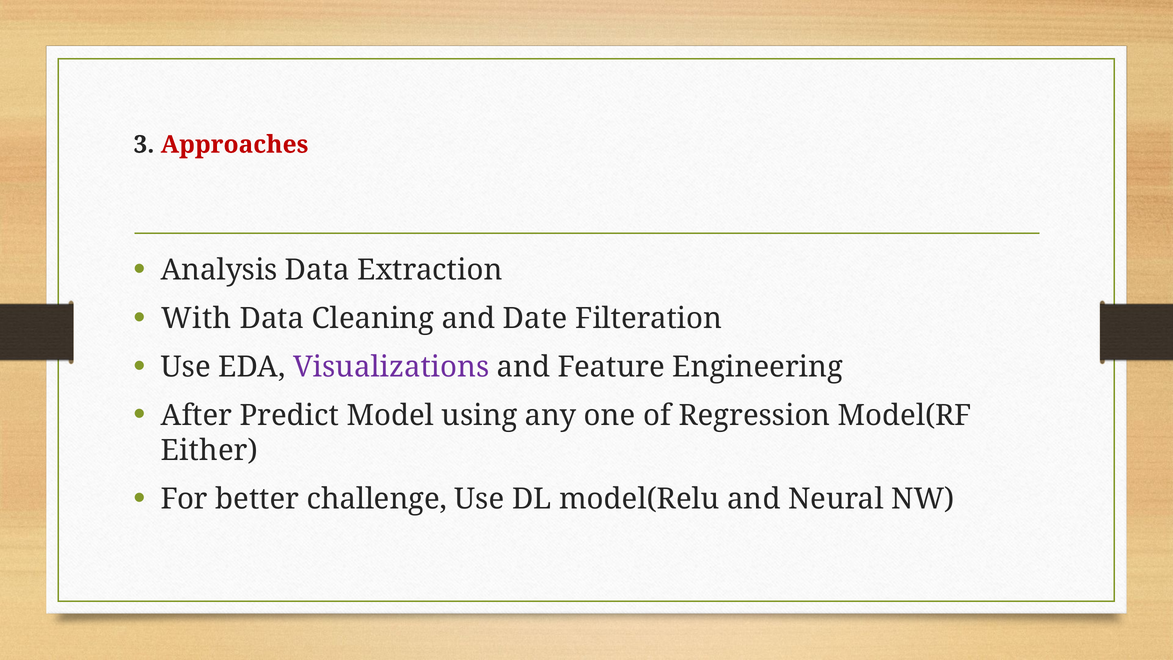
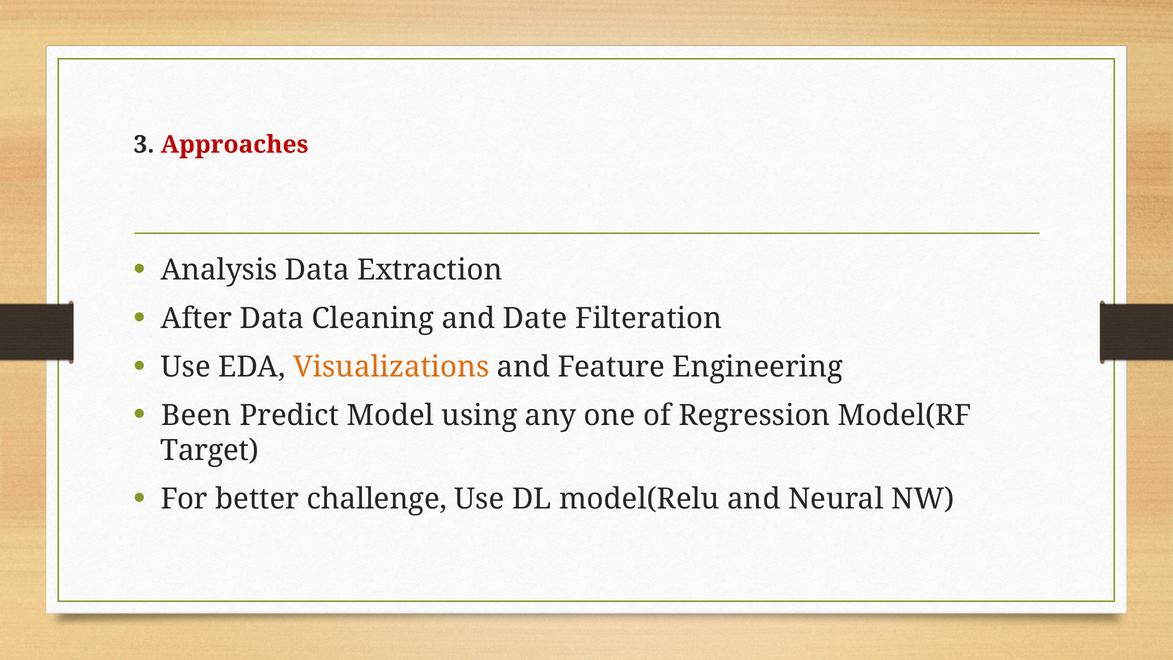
With: With -> After
Visualizations colour: purple -> orange
After: After -> Been
Either: Either -> Target
